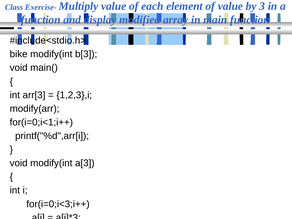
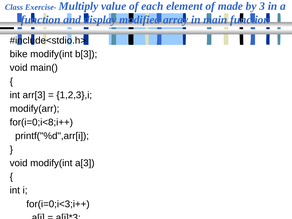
of value: value -> made
for(i=0;i<1;i++: for(i=0;i<1;i++ -> for(i=0;i<8;i++
